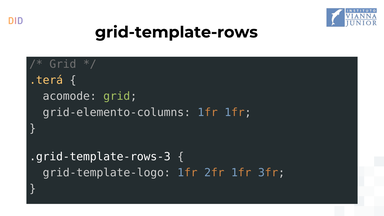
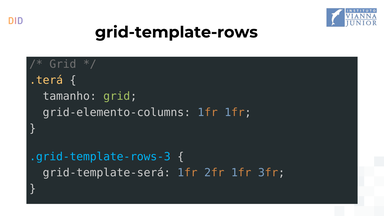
acomode: acomode -> tamanho
.grid-template-rows-3 colour: white -> light blue
grid-template-logo: grid-template-logo -> grid-template-será
